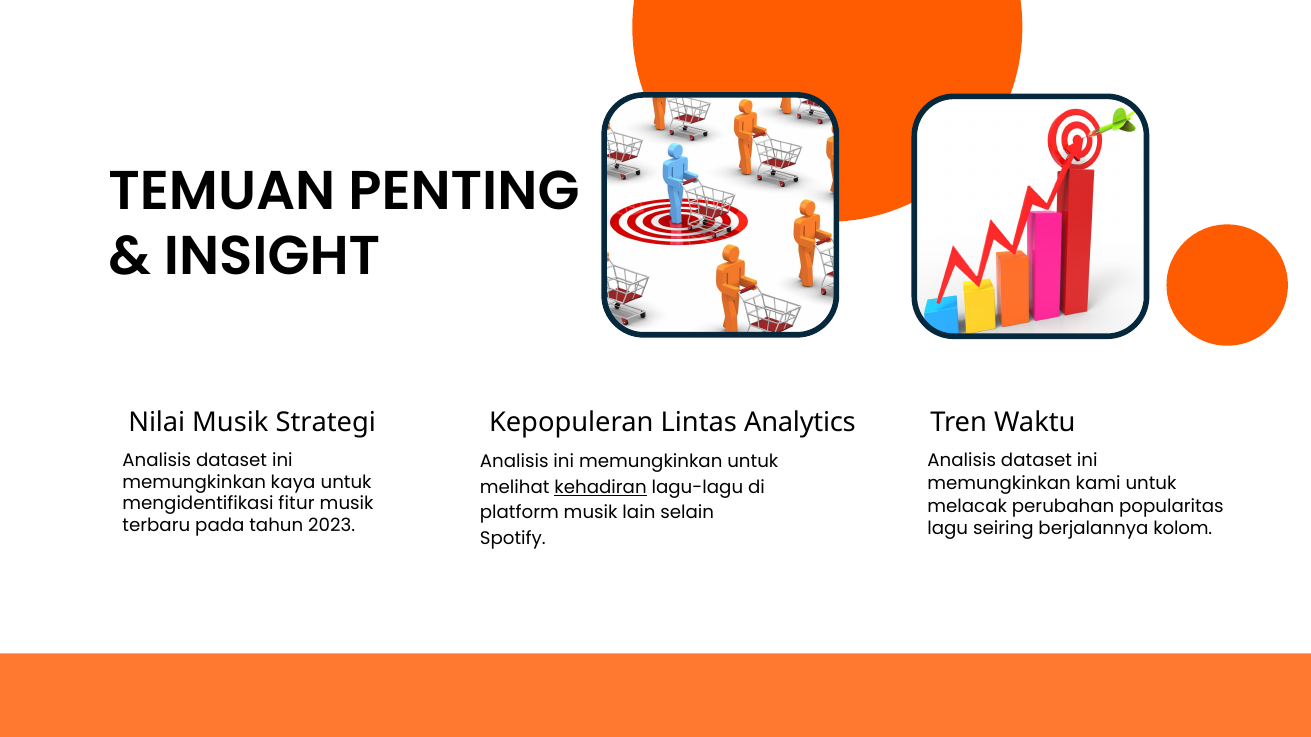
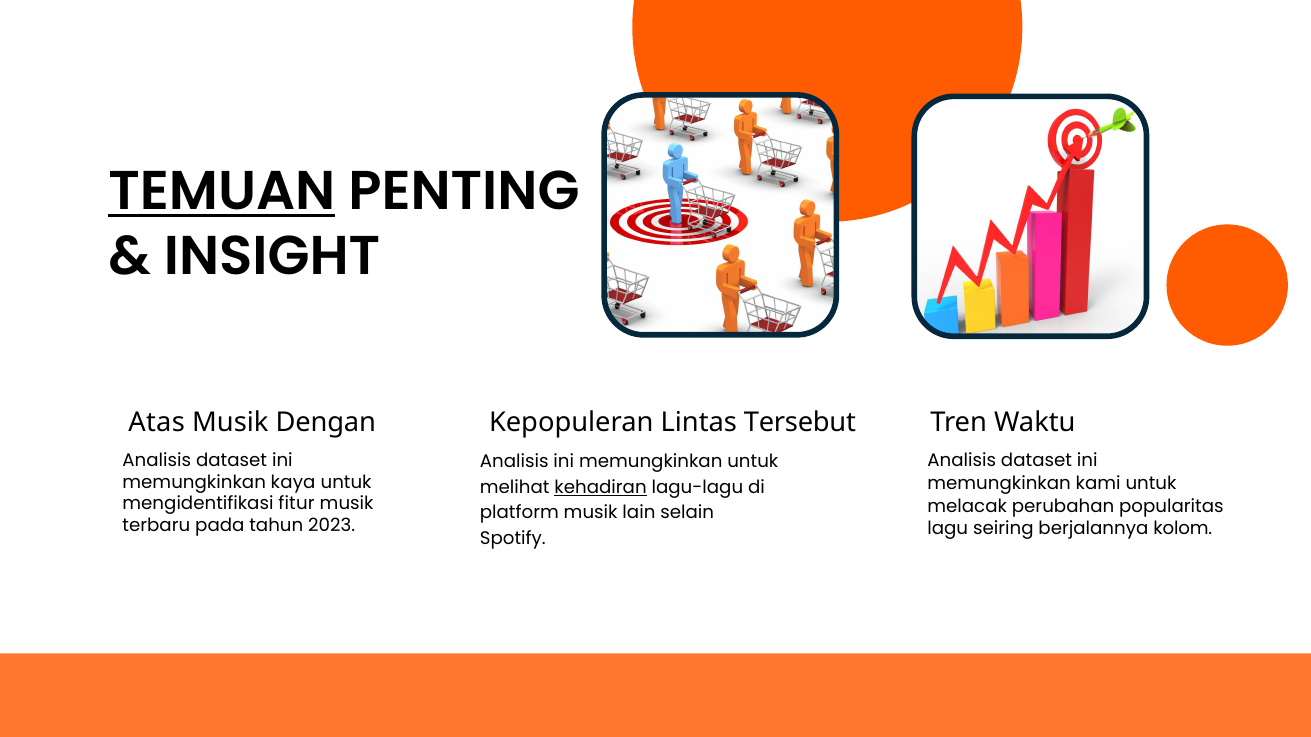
TEMUAN underline: none -> present
Nilai: Nilai -> Atas
Strategi: Strategi -> Dengan
Analytics: Analytics -> Tersebut
